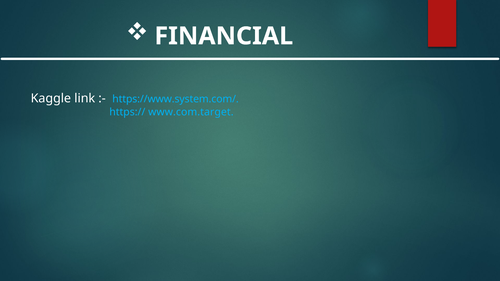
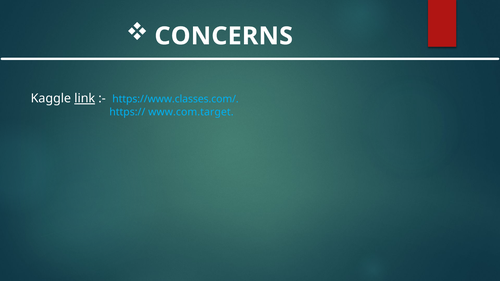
FINANCIAL: FINANCIAL -> CONCERNS
link underline: none -> present
https://www.system.com/: https://www.system.com/ -> https://www.classes.com/
